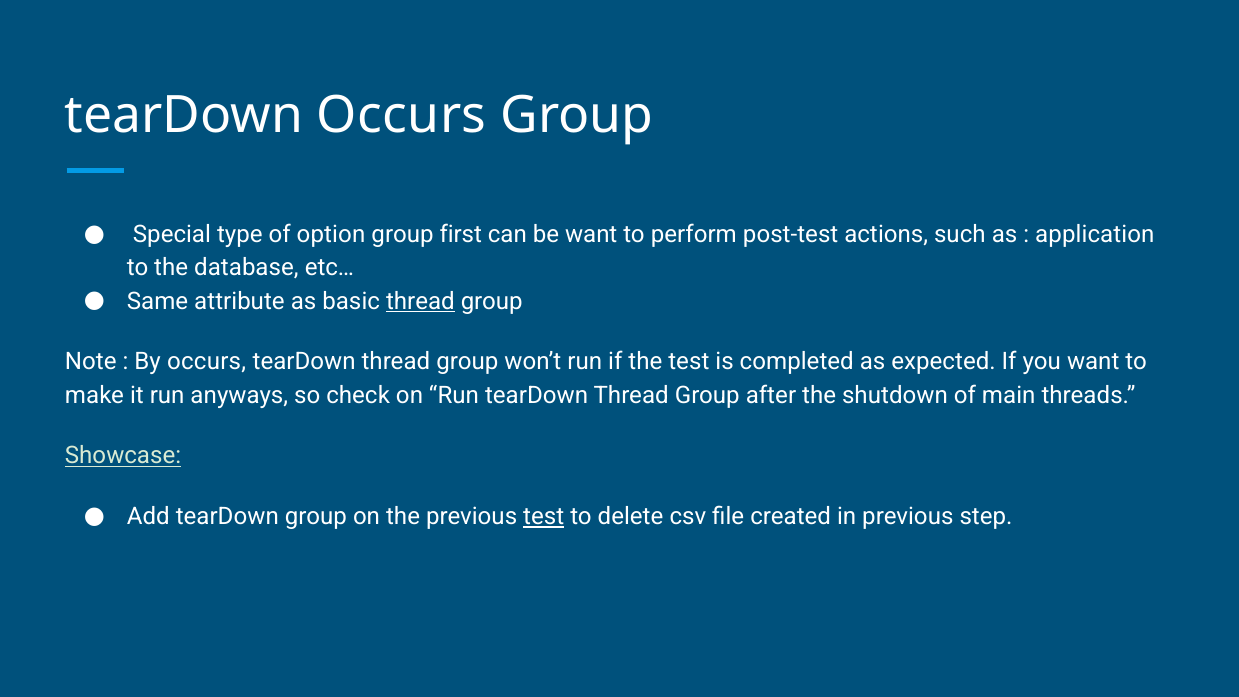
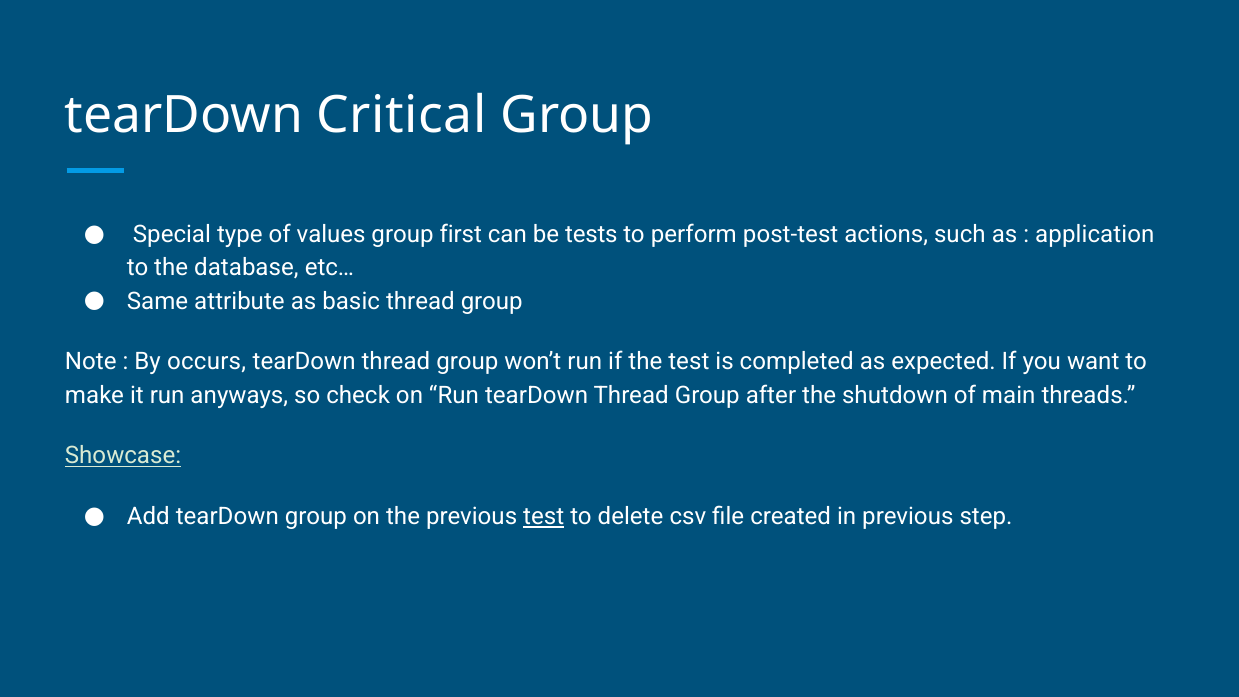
tearDown Occurs: Occurs -> Critical
option: option -> values
be want: want -> tests
thread at (420, 301) underline: present -> none
